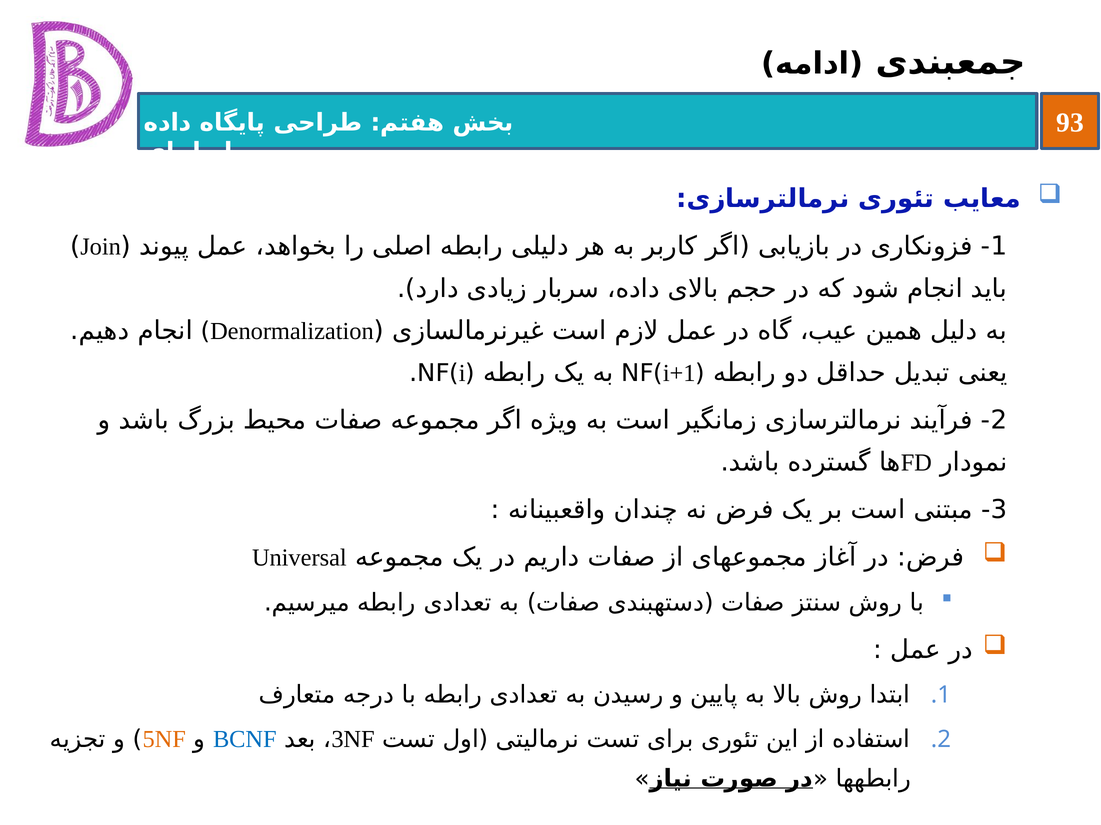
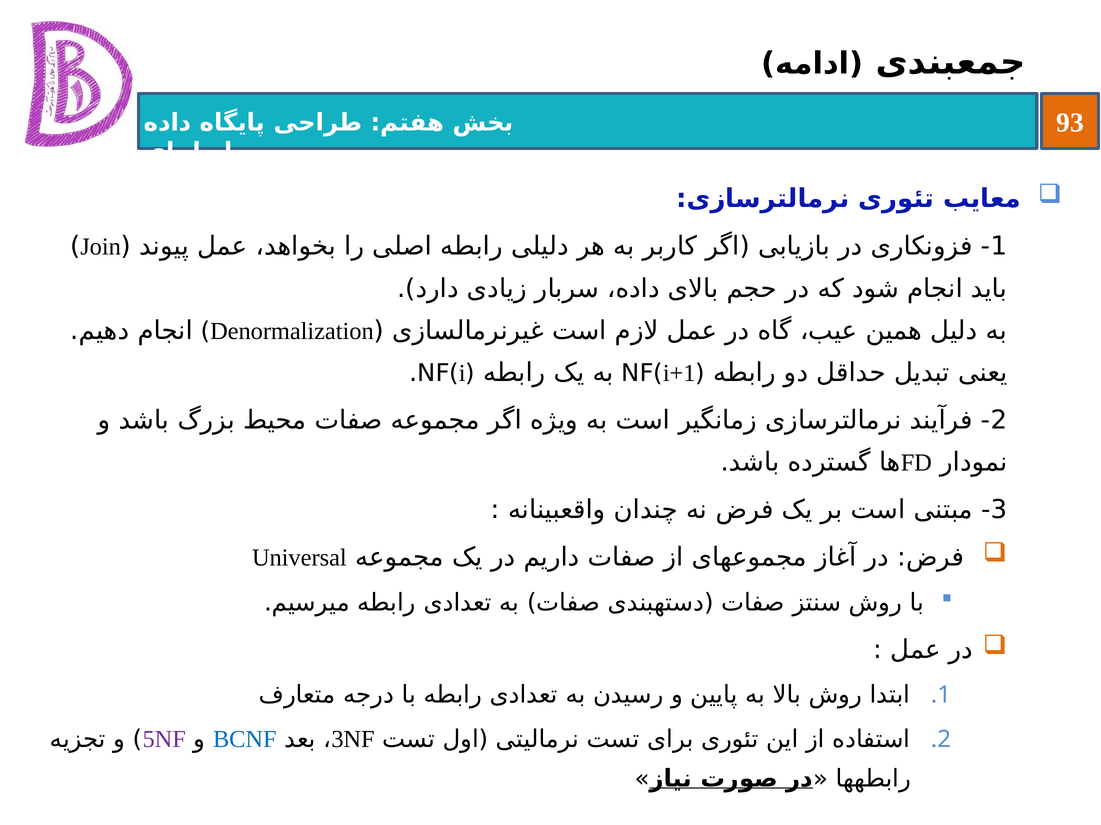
5NF colour: orange -> purple
